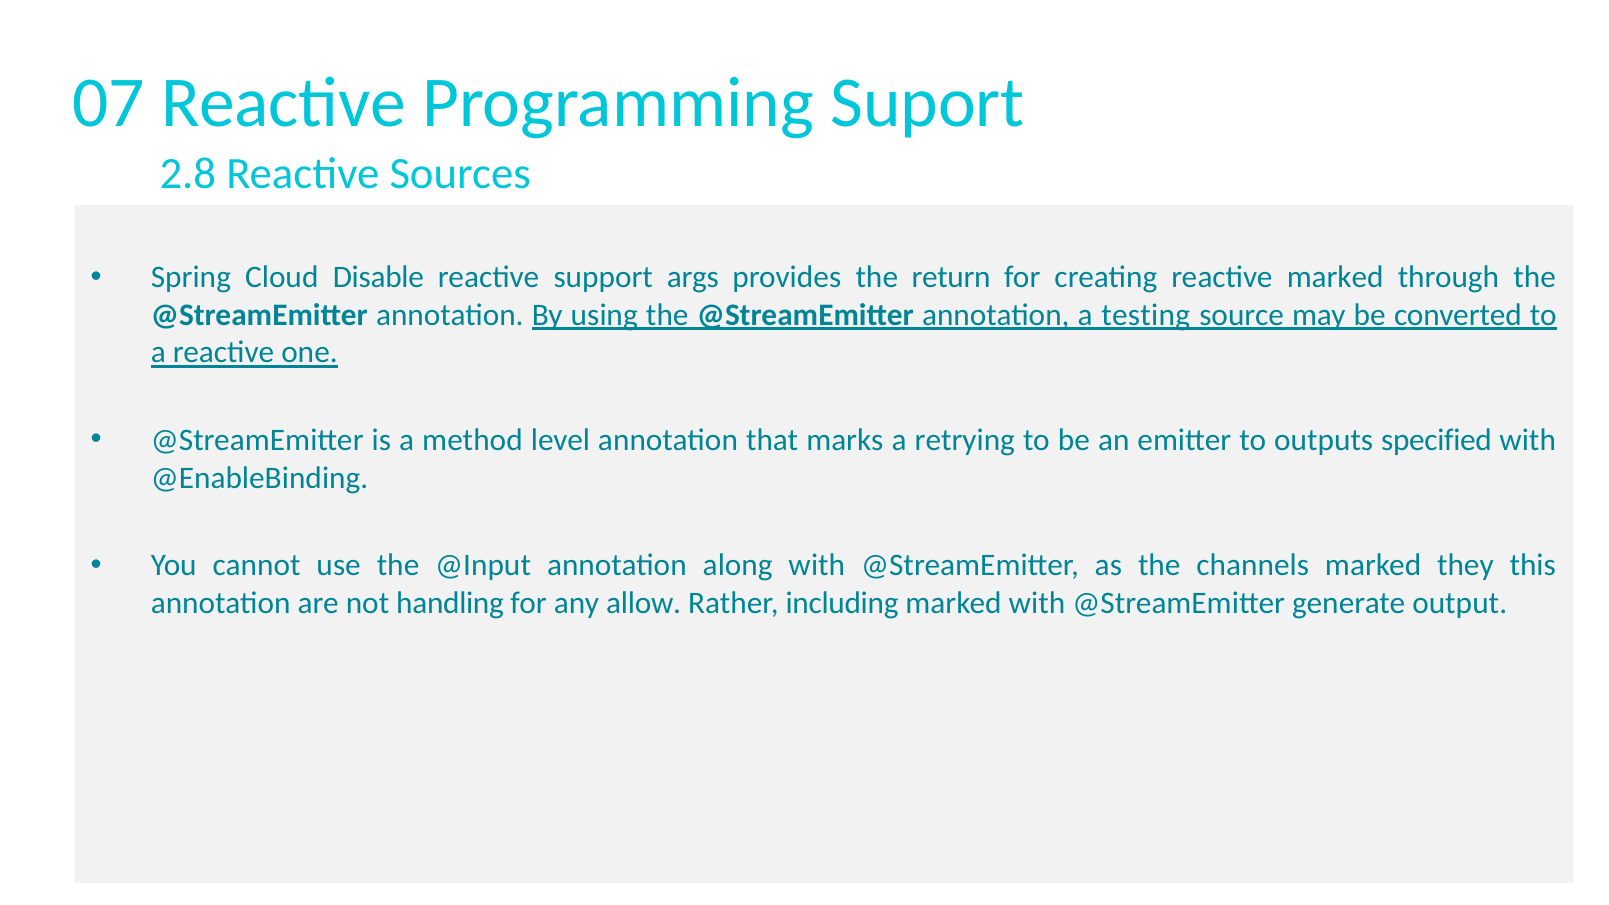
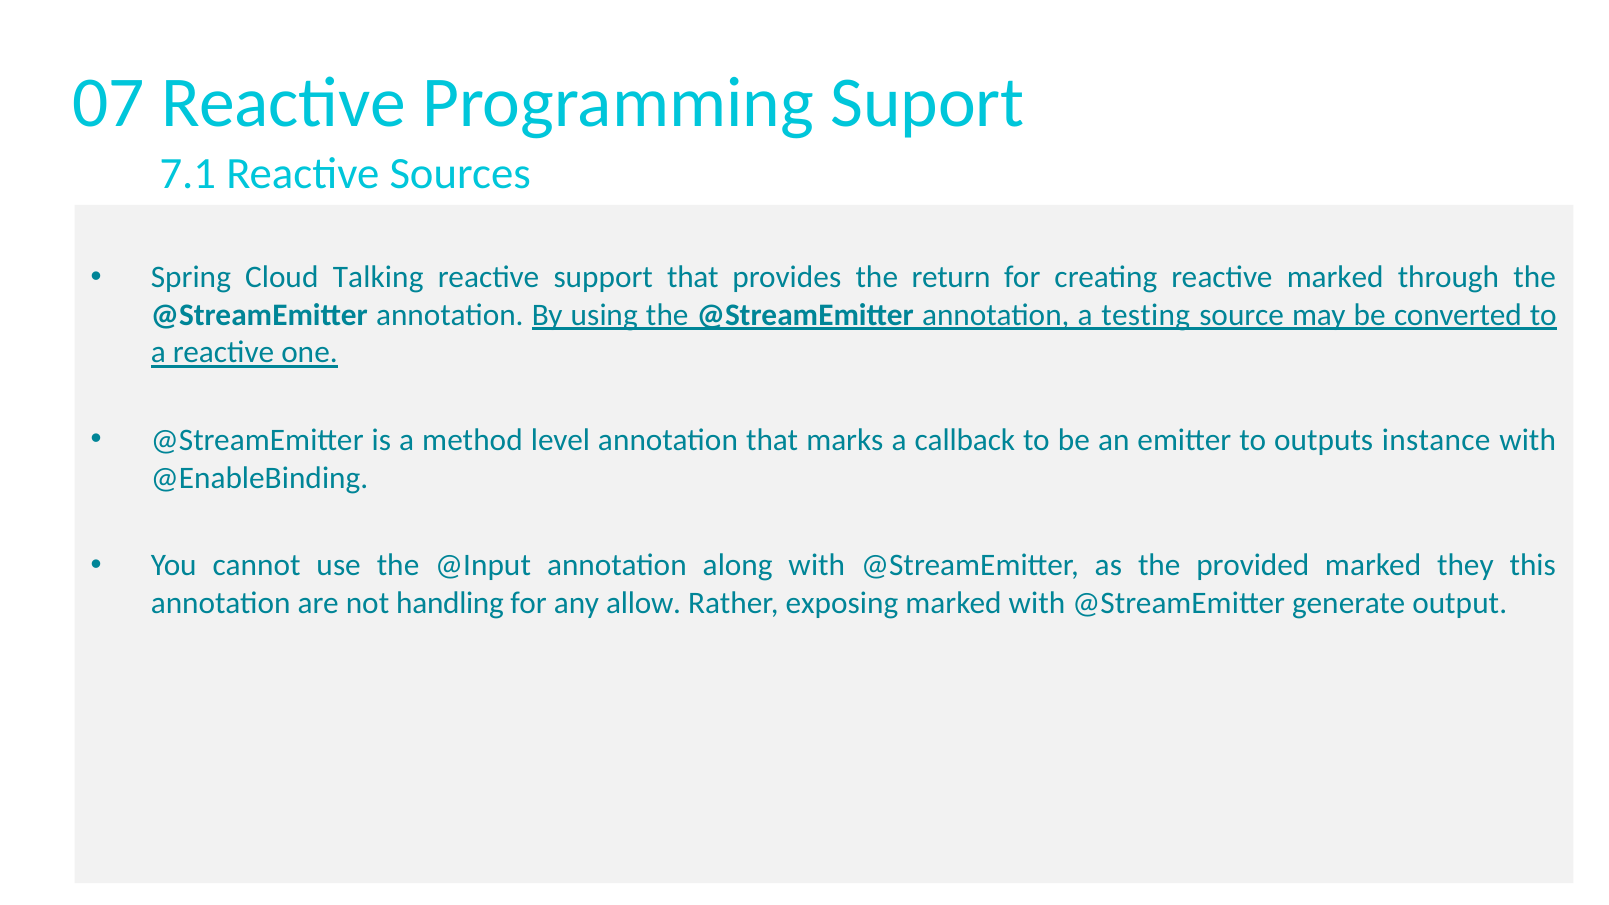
2.8: 2.8 -> 7.1
Disable: Disable -> Talking
support args: args -> that
retrying: retrying -> callback
specified: specified -> instance
channels: channels -> provided
including: including -> exposing
